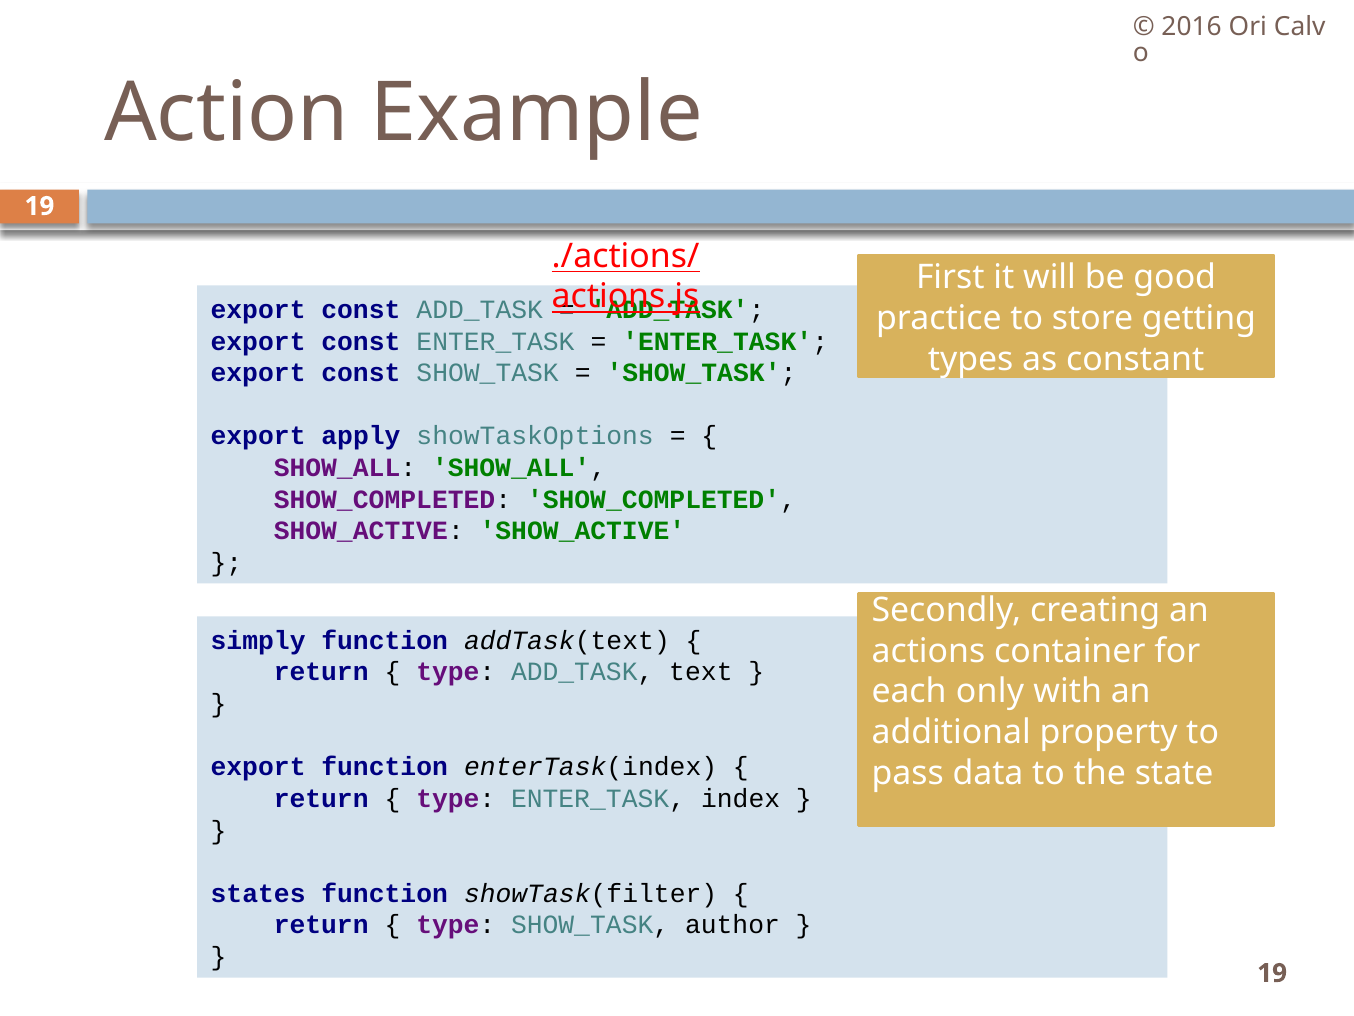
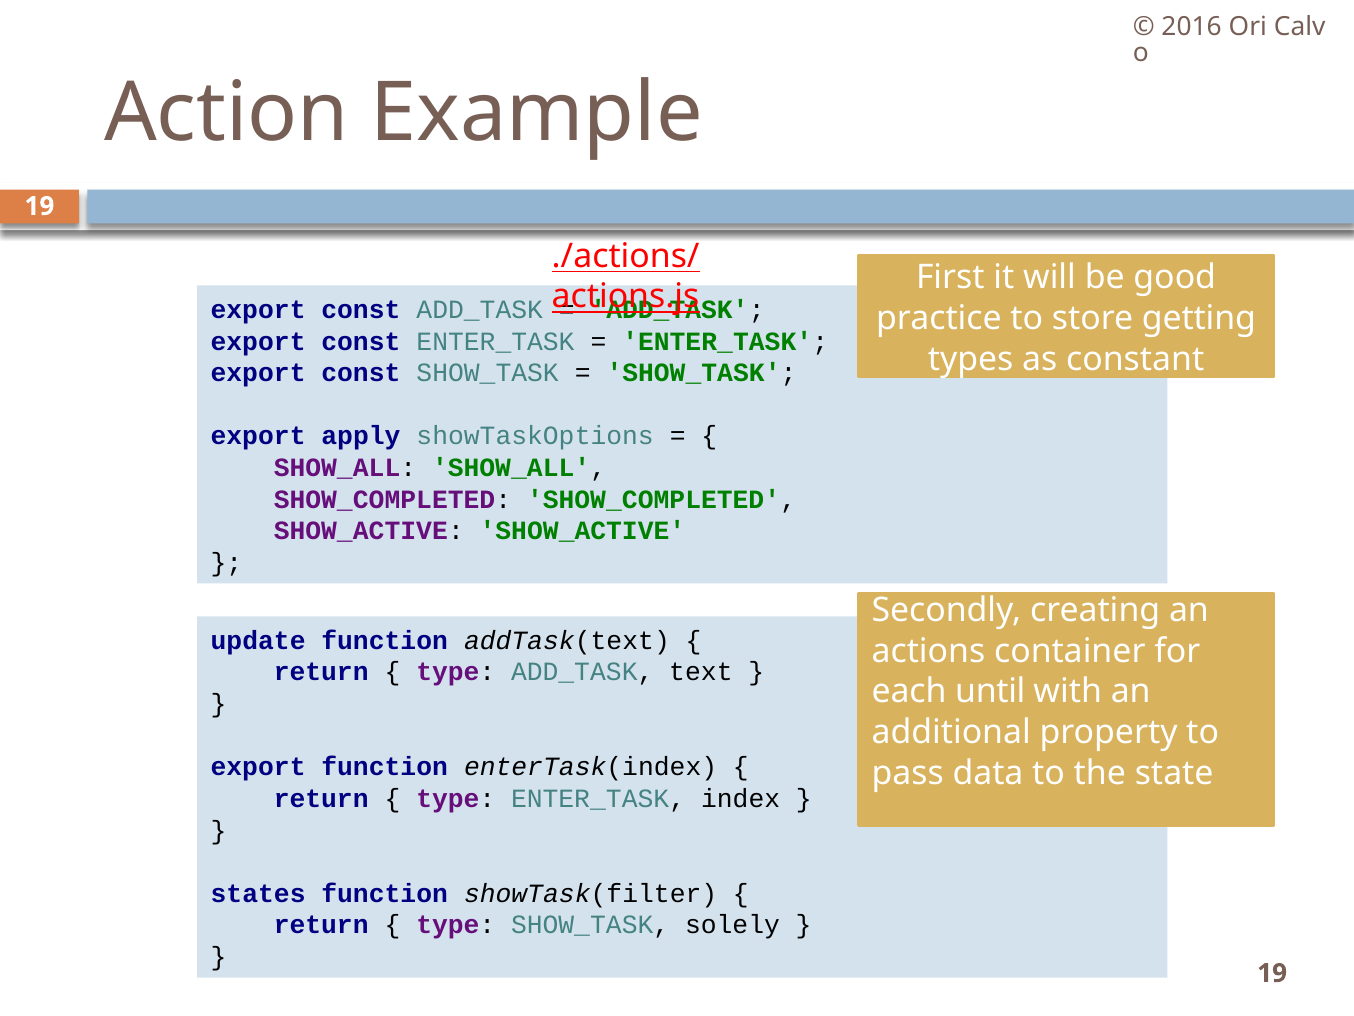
simply: simply -> update
only: only -> until
author: author -> solely
